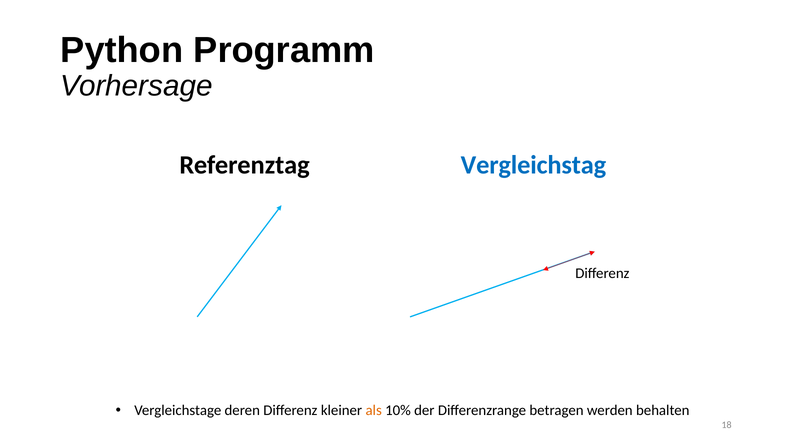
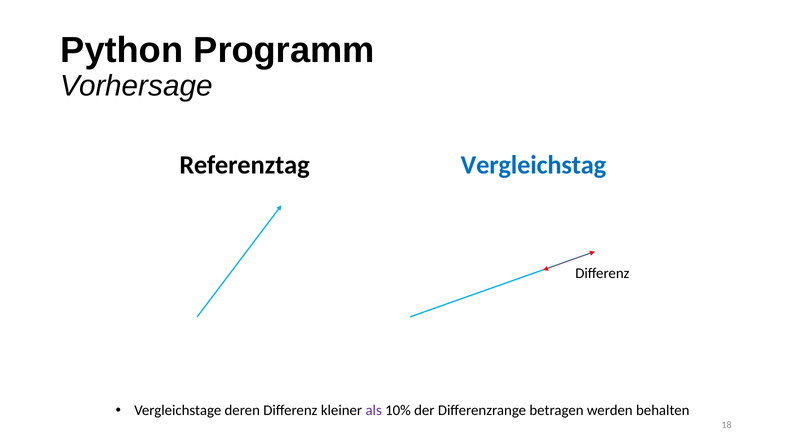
als colour: orange -> purple
